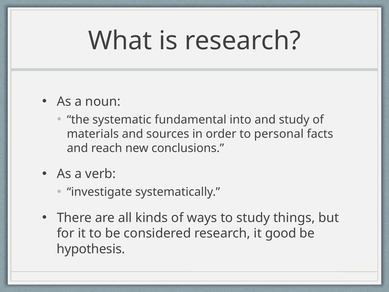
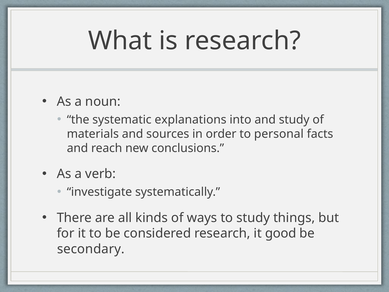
fundamental: fundamental -> explanations
hypothesis: hypothesis -> secondary
